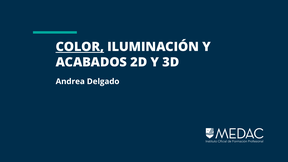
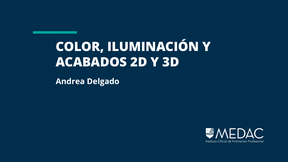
COLOR underline: present -> none
